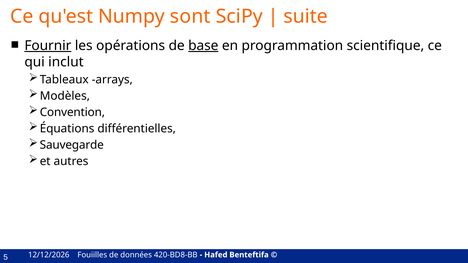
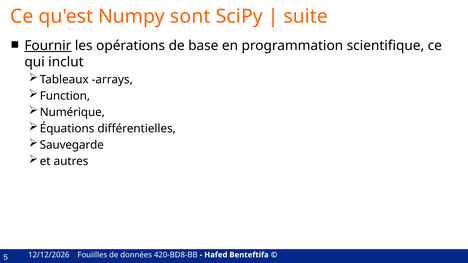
base underline: present -> none
Modèles: Modèles -> Function
Convention: Convention -> Numérique
